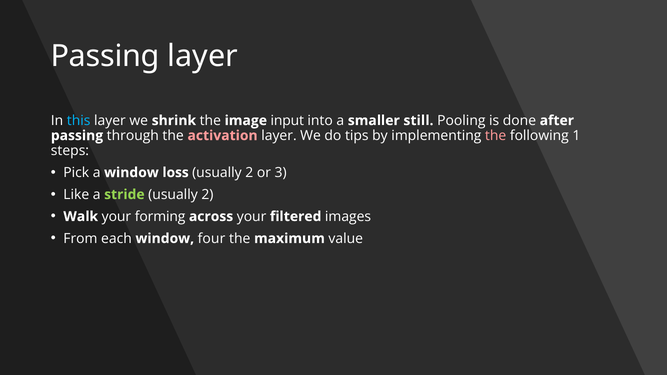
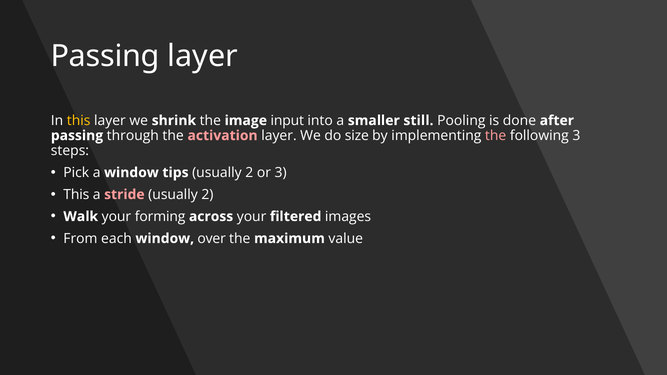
this at (79, 121) colour: light blue -> yellow
tips: tips -> size
following 1: 1 -> 3
loss: loss -> tips
Like at (76, 195): Like -> This
stride colour: light green -> pink
four: four -> over
